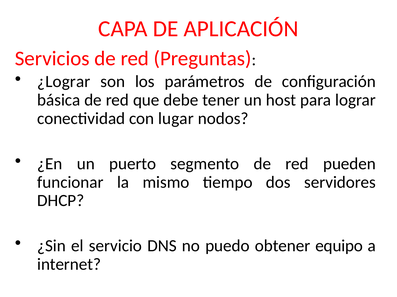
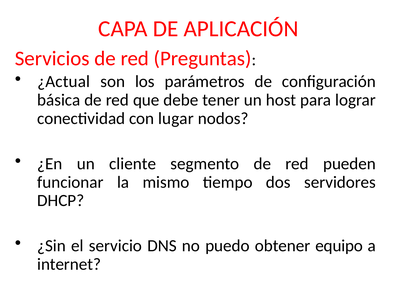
¿Lograr: ¿Lograr -> ¿Actual
puerto: puerto -> cliente
